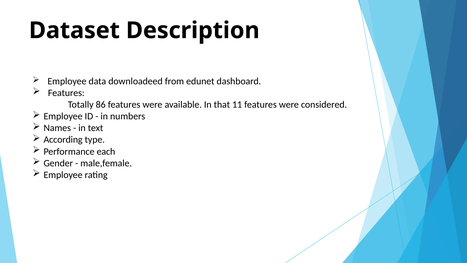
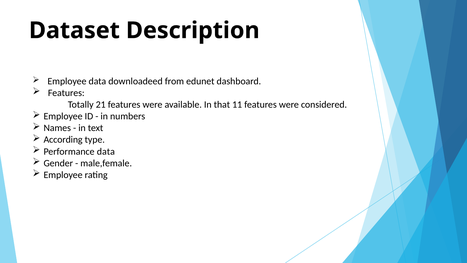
86: 86 -> 21
Performance each: each -> data
